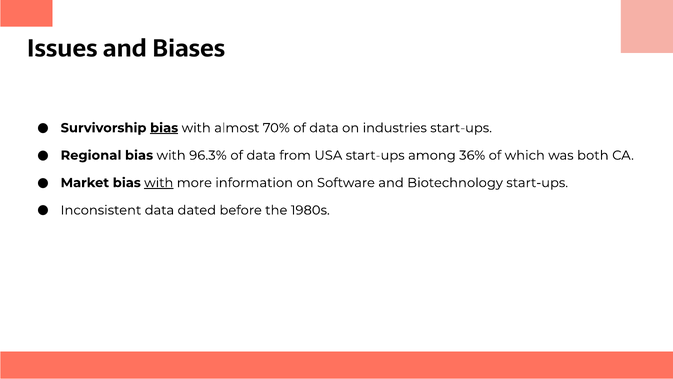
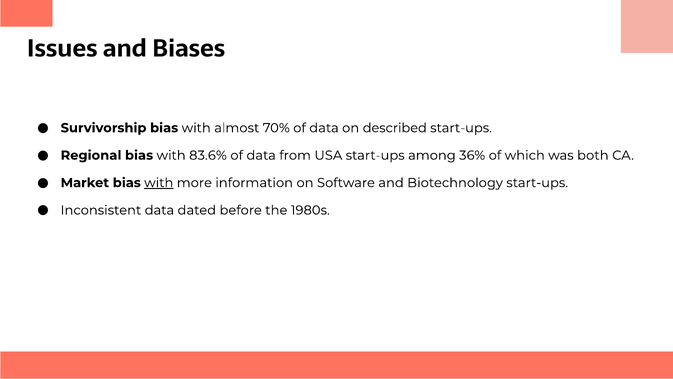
bias at (164, 128) underline: present -> none
industries: industries -> described
96.3%: 96.3% -> 83.6%
